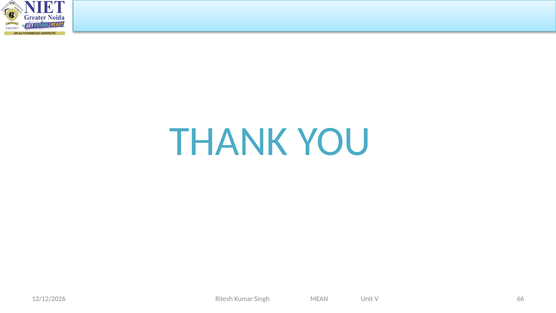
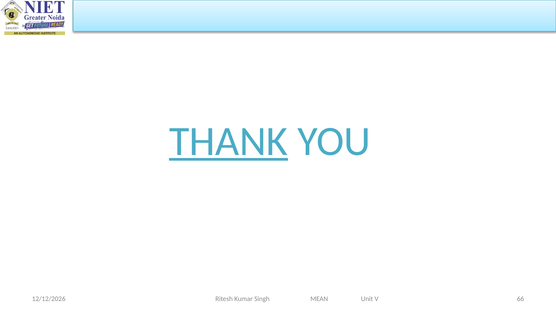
THANK underline: none -> present
